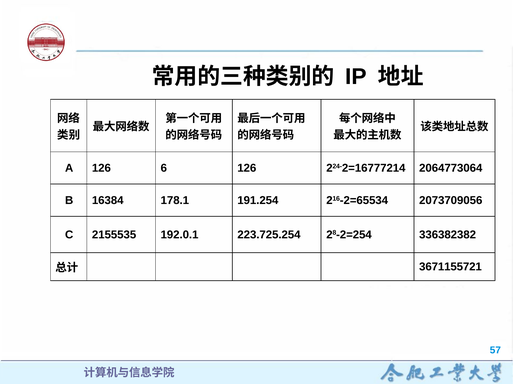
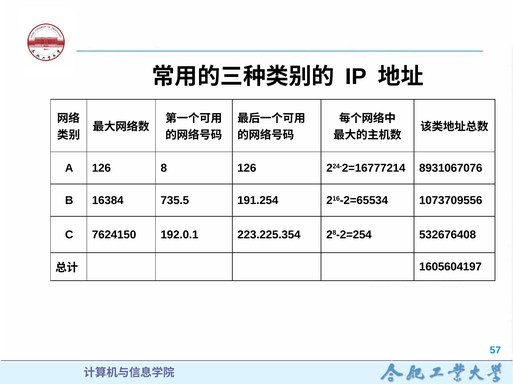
6: 6 -> 8
2064773064: 2064773064 -> 8931067076
178.1: 178.1 -> 735.5
2073709056: 2073709056 -> 1073709556
2155535: 2155535 -> 7624150
223.725.254: 223.725.254 -> 223.225.354
336382382: 336382382 -> 532676408
3671155721: 3671155721 -> 1605604197
